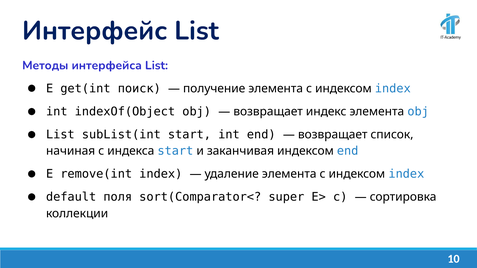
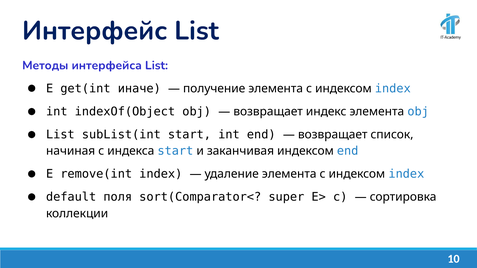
поиск: поиск -> иначе
